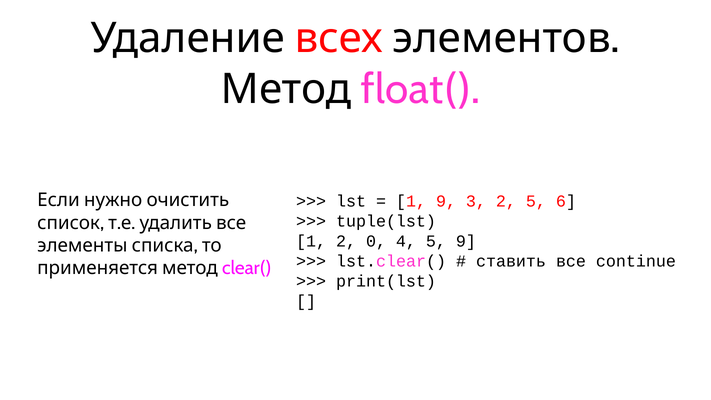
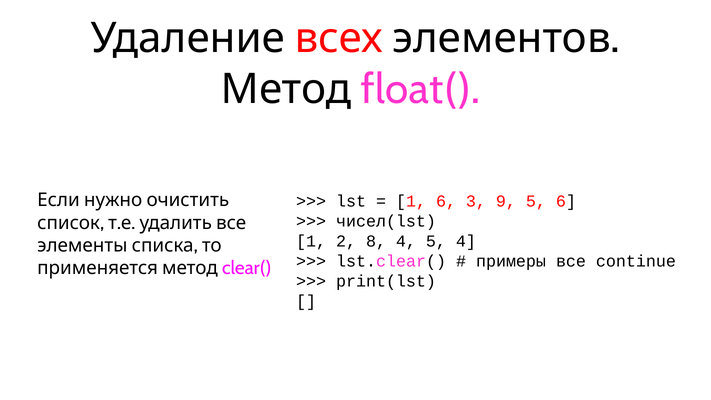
1 9: 9 -> 6
3 2: 2 -> 9
tuple(lst: tuple(lst -> чисел(lst
0: 0 -> 8
5 9: 9 -> 4
ставить: ставить -> примеры
